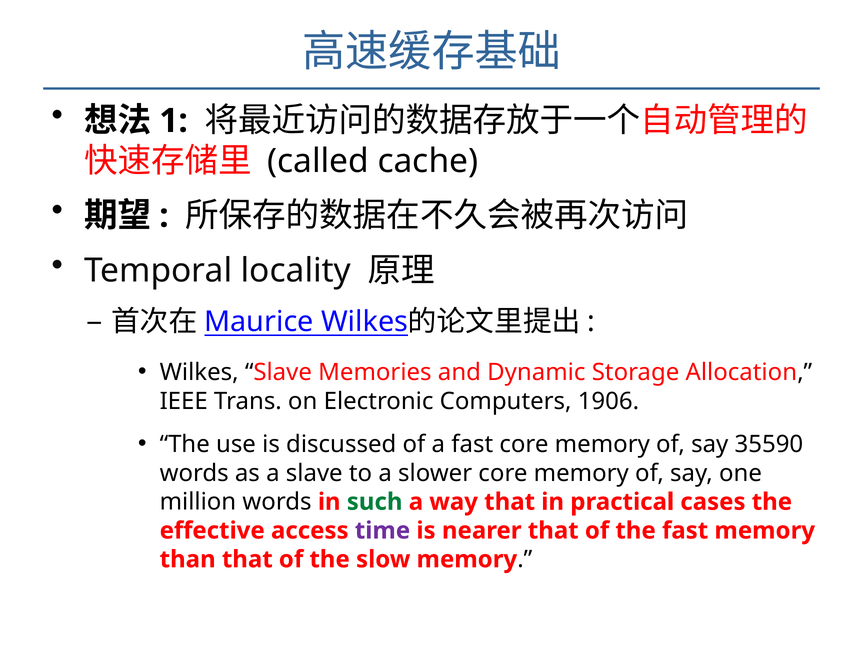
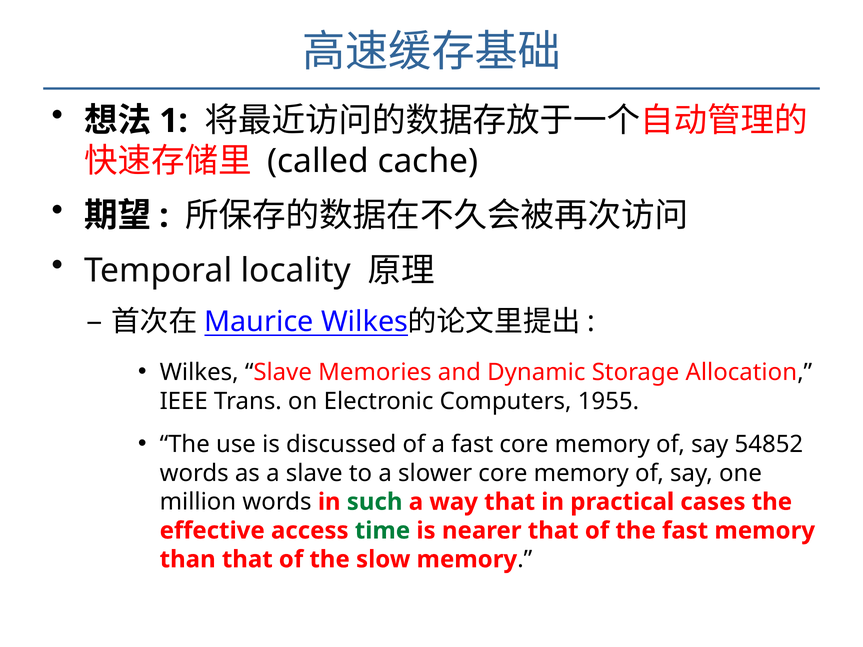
1906: 1906 -> 1955
35590: 35590 -> 54852
time colour: purple -> green
